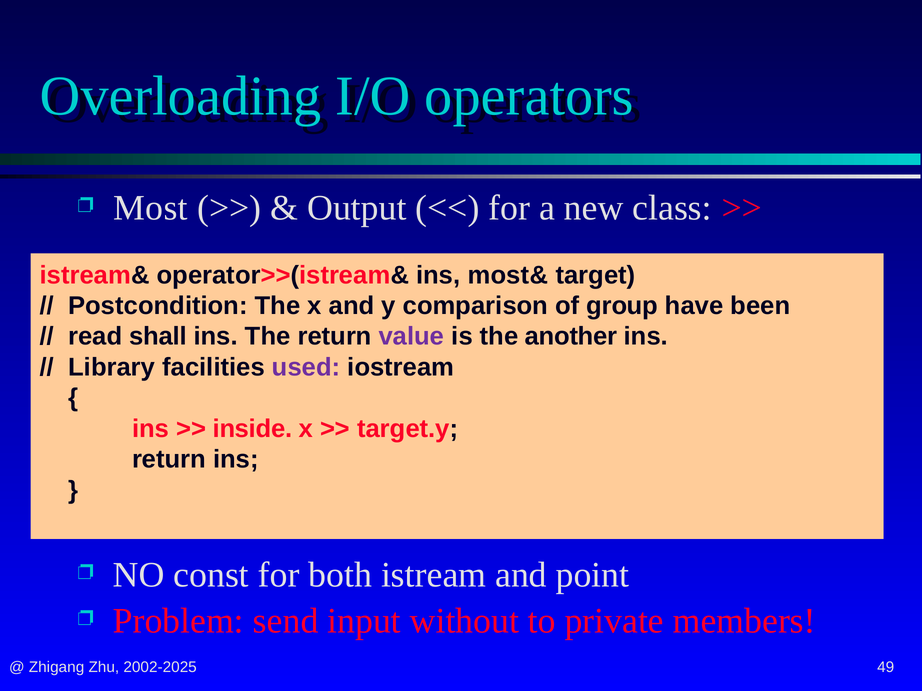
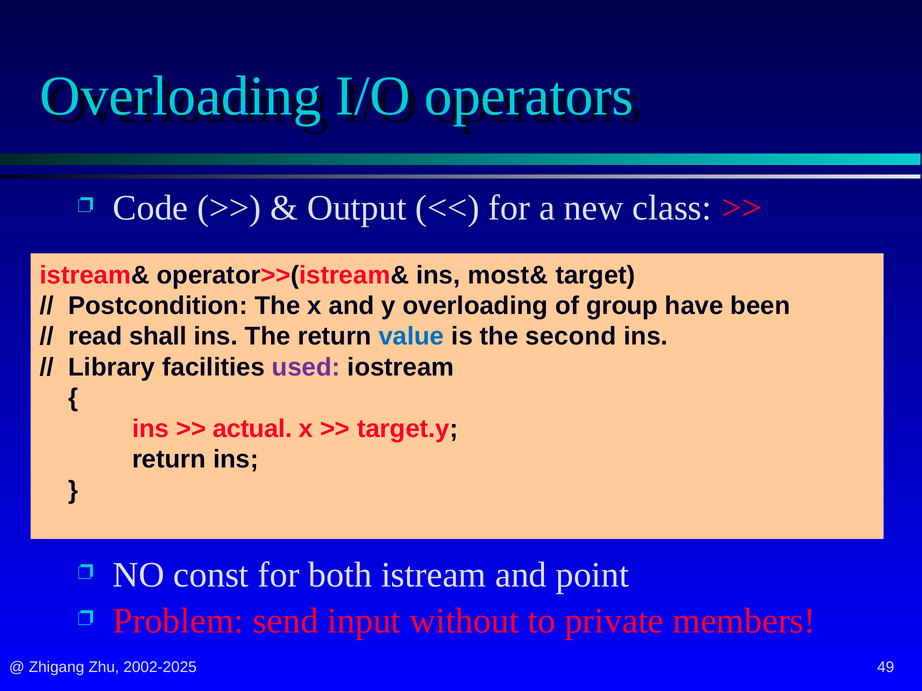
Most: Most -> Code
y comparison: comparison -> overloading
value colour: purple -> blue
another: another -> second
inside: inside -> actual
